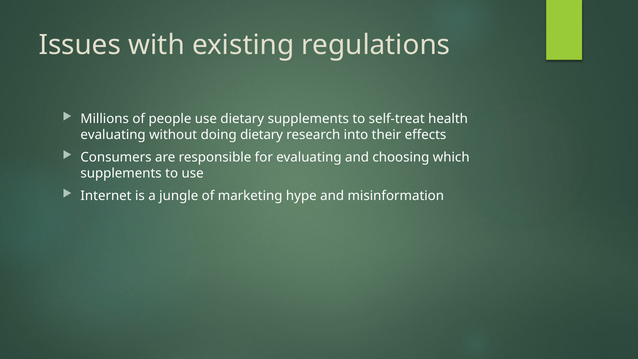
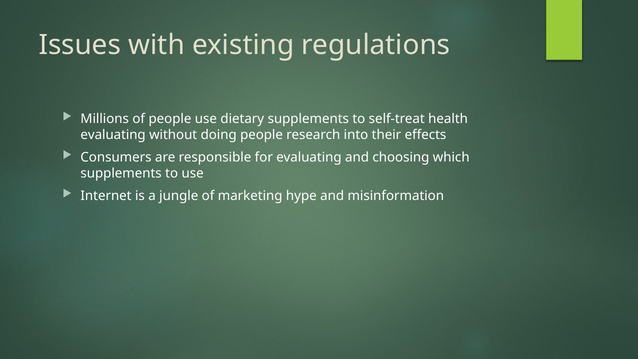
doing dietary: dietary -> people
